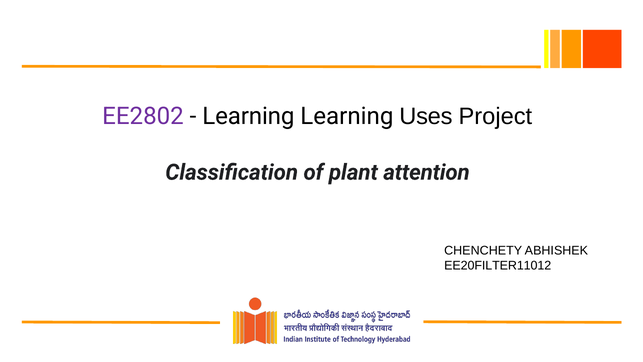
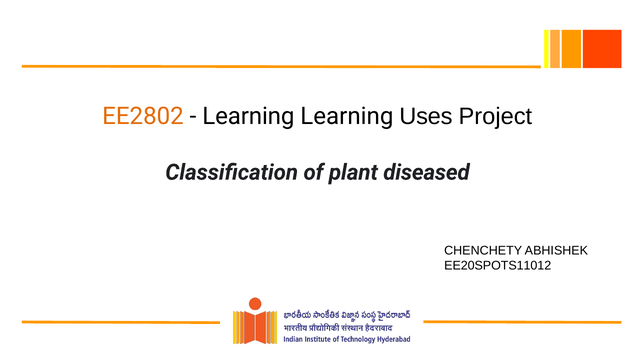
EE2802 colour: purple -> orange
attention: attention -> diseased
EE20FILTER11012: EE20FILTER11012 -> EE20SPOTS11012
